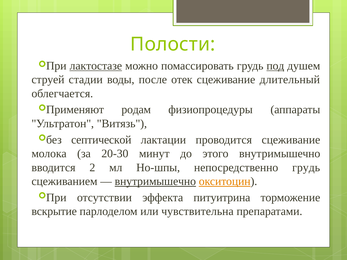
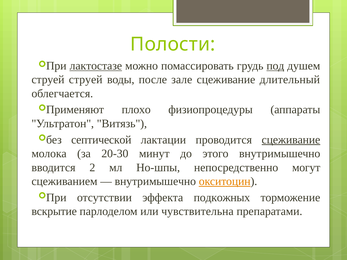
струей стадии: стадии -> струей
отек: отек -> зале
родам: родам -> плохо
сцеживание at (291, 140) underline: none -> present
непосредственно грудь: грудь -> могут
внутримышечно at (155, 181) underline: present -> none
питуитрина: питуитрина -> подкожных
